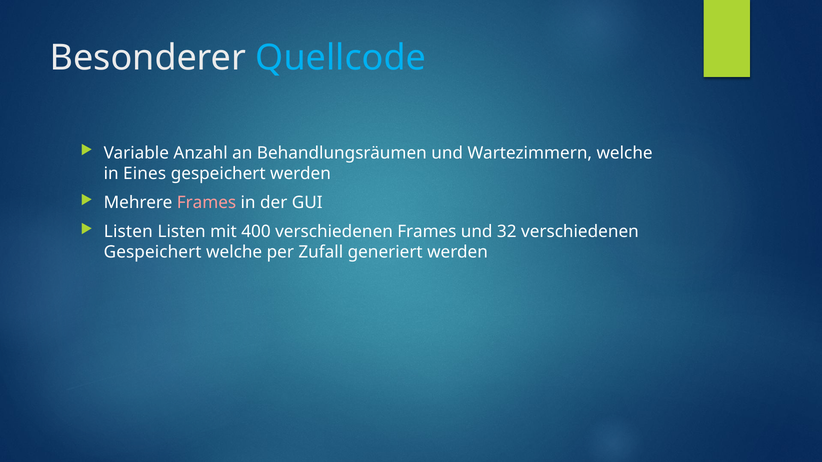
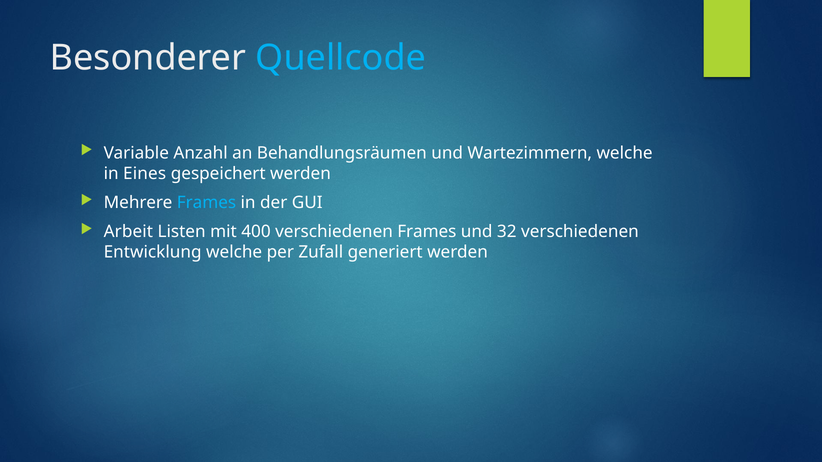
Frames at (206, 203) colour: pink -> light blue
Listen at (128, 232): Listen -> Arbeit
Gespeichert at (153, 252): Gespeichert -> Entwicklung
